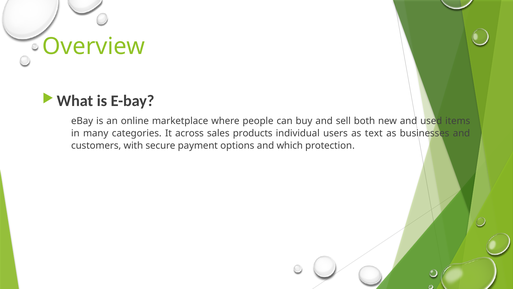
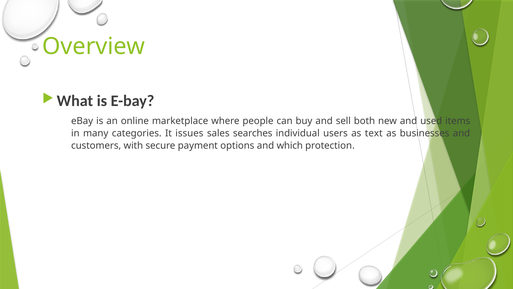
across: across -> issues
products: products -> searches
